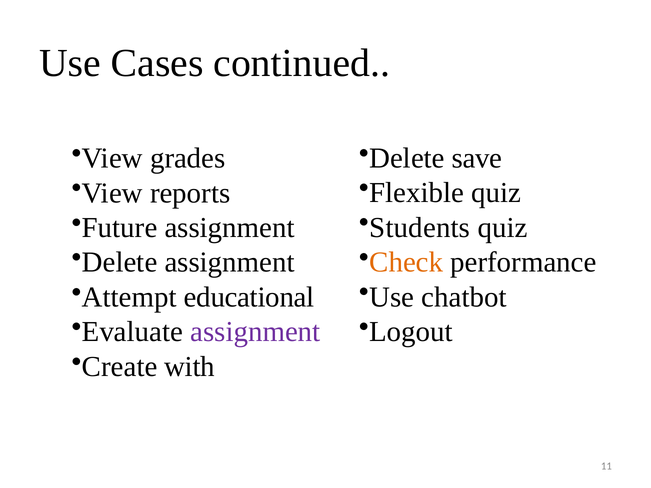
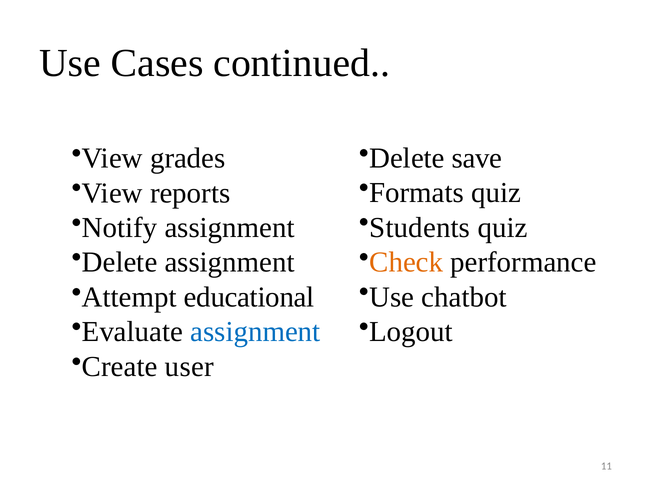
Flexible: Flexible -> Formats
Future: Future -> Notify
assignment at (255, 332) colour: purple -> blue
with: with -> user
